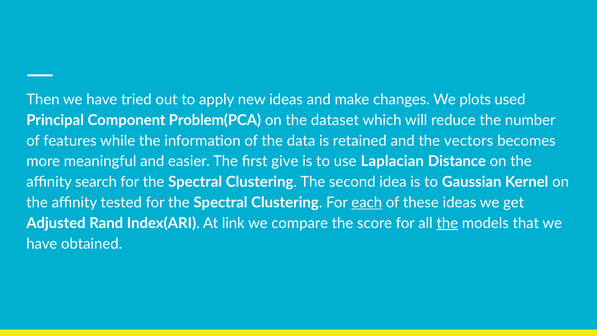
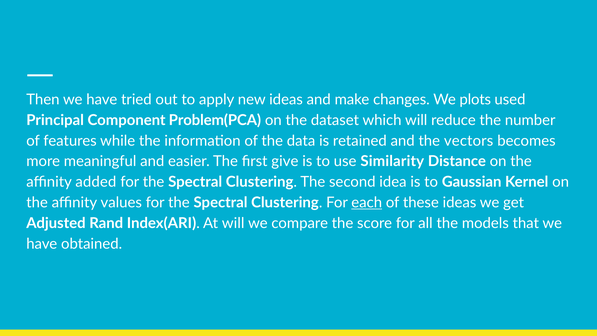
Laplacian: Laplacian -> Similarity
search: search -> added
tested: tested -> values
At link: link -> will
the at (447, 223) underline: present -> none
